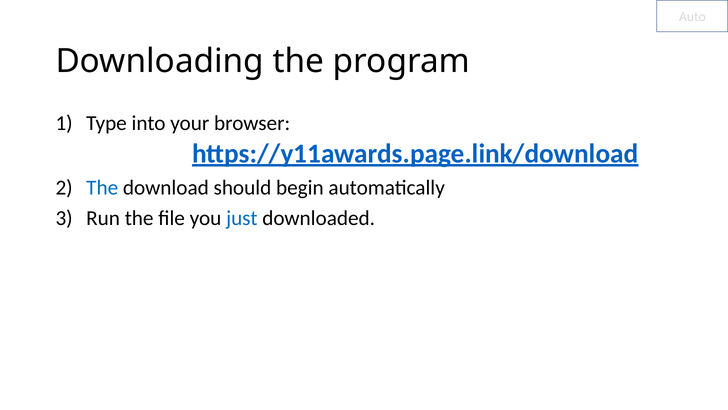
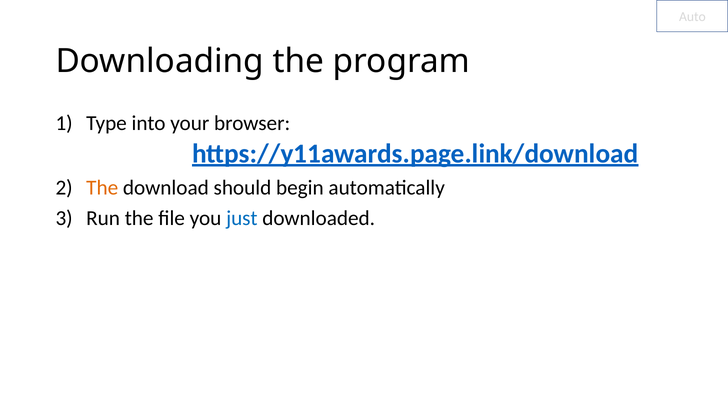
The at (102, 187) colour: blue -> orange
